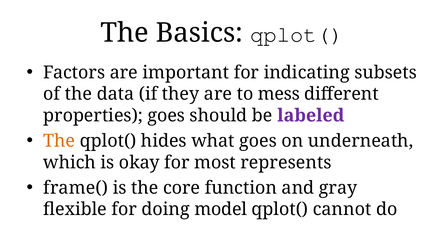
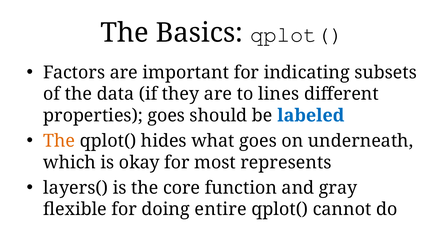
mess: mess -> lines
labeled colour: purple -> blue
frame(: frame( -> layers(
model: model -> entire
